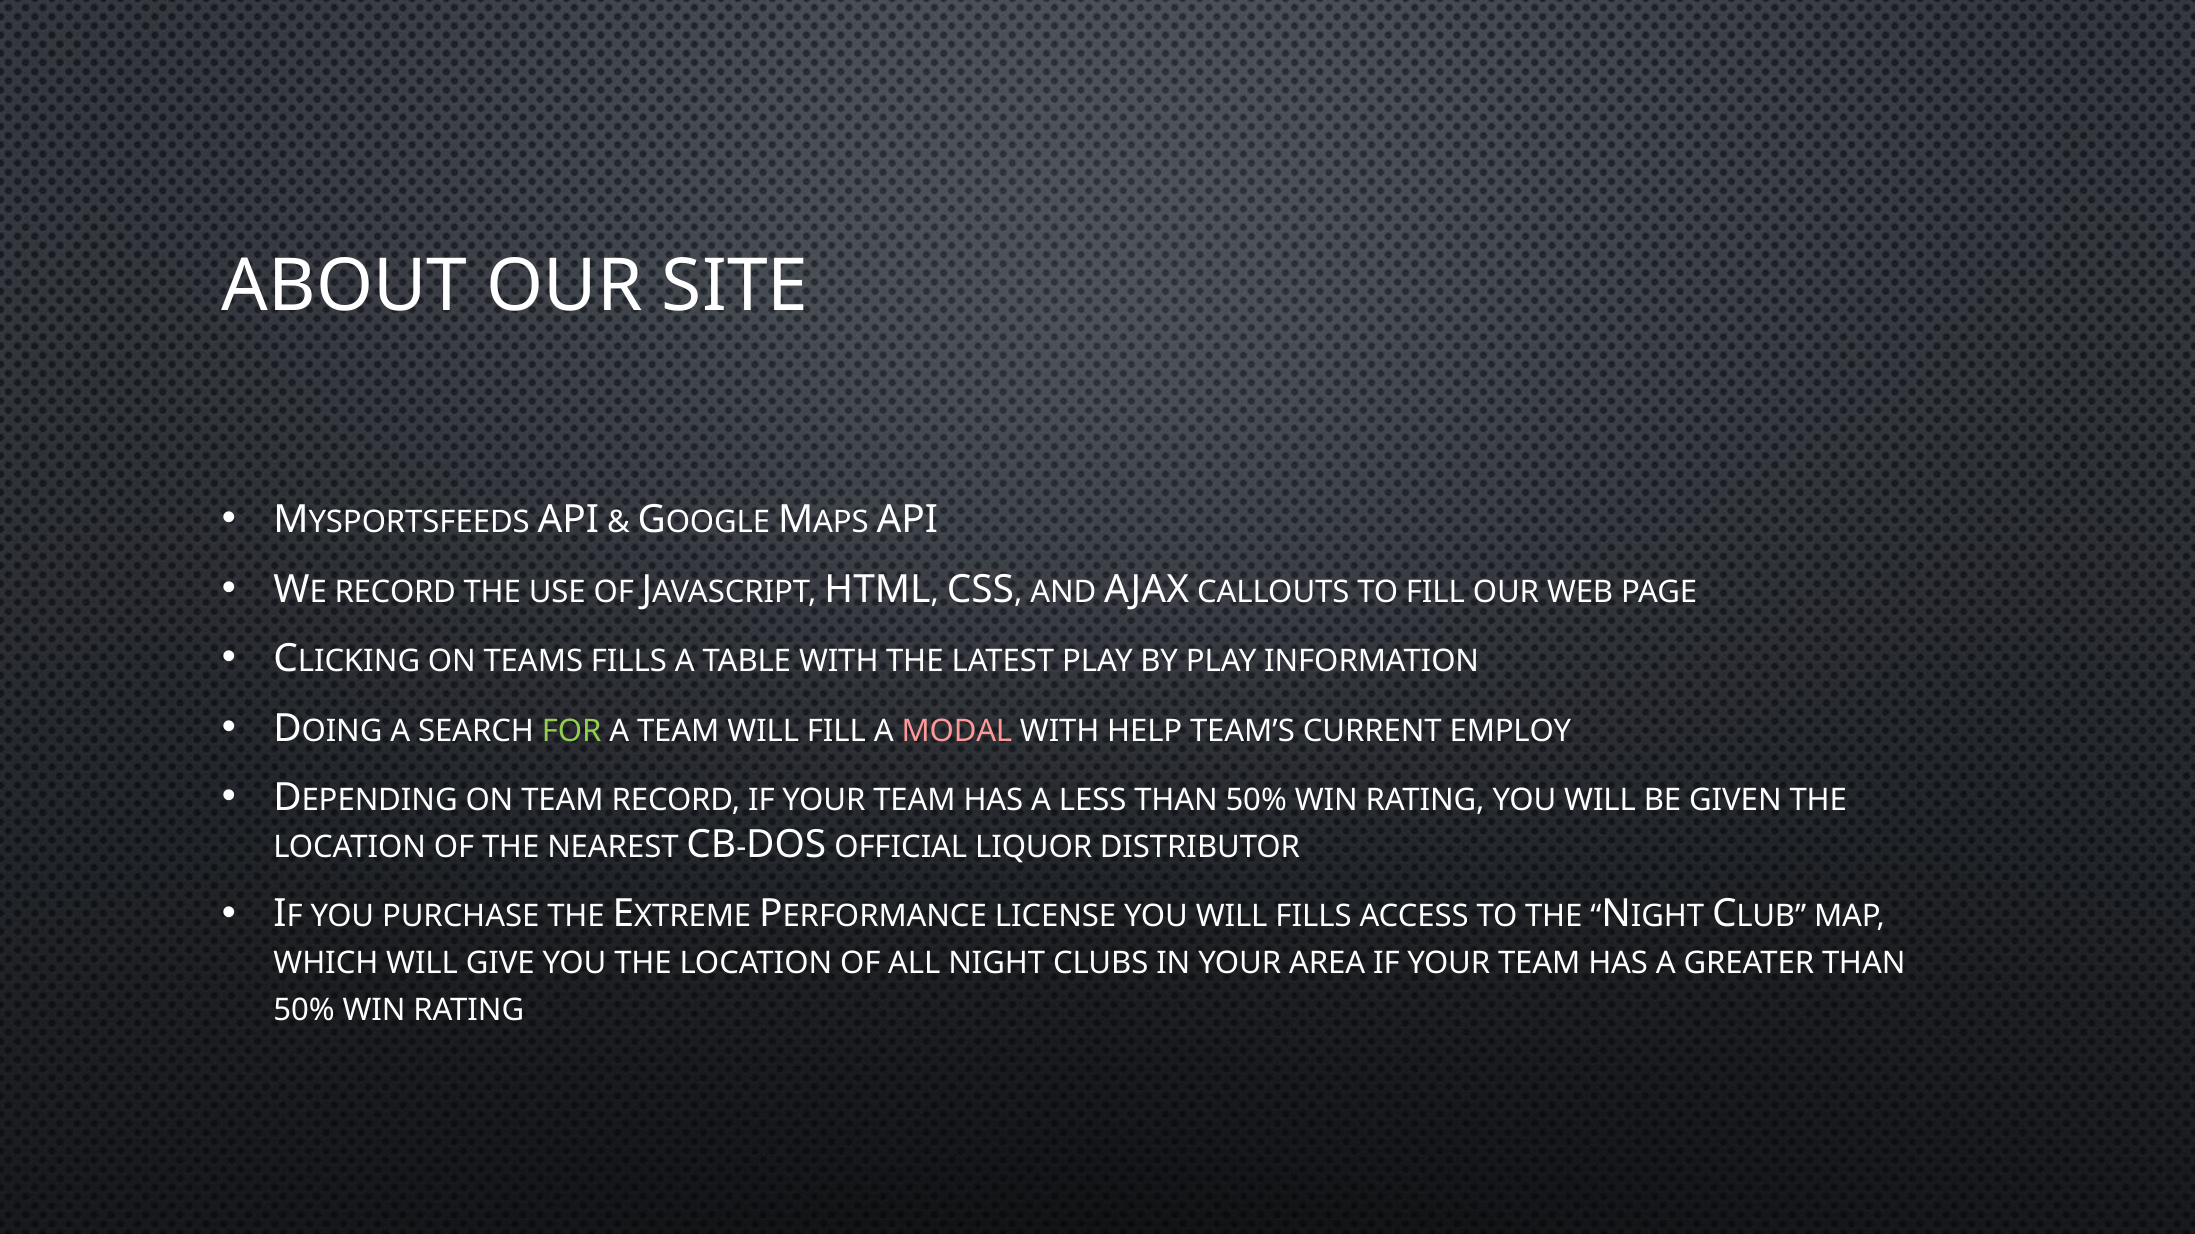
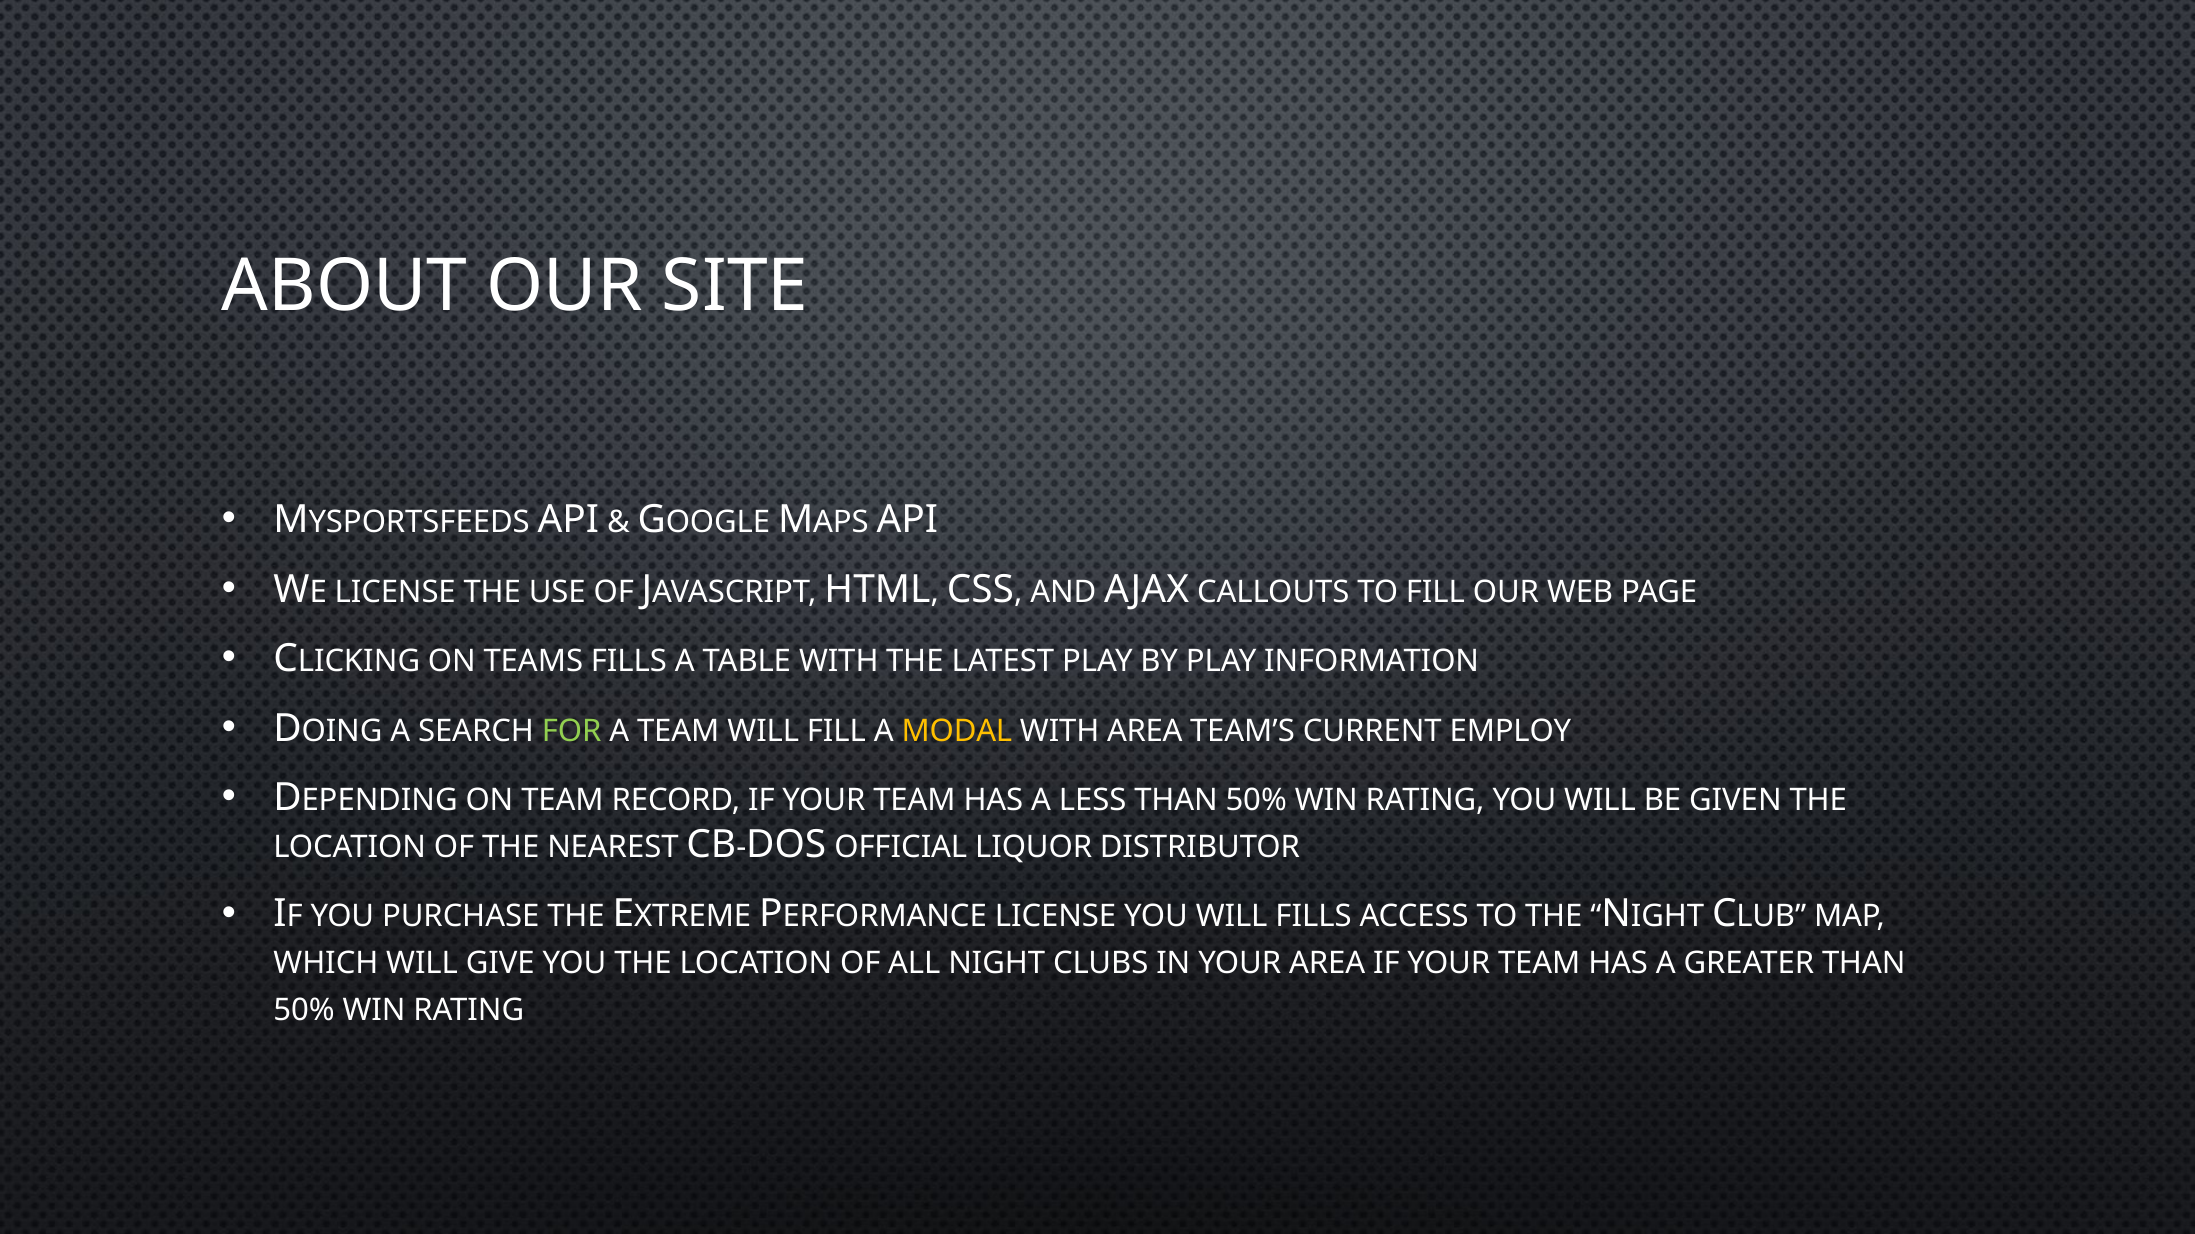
RECORD at (395, 592): RECORD -> LICENSE
MODAL colour: pink -> yellow
WITH HELP: HELP -> AREA
